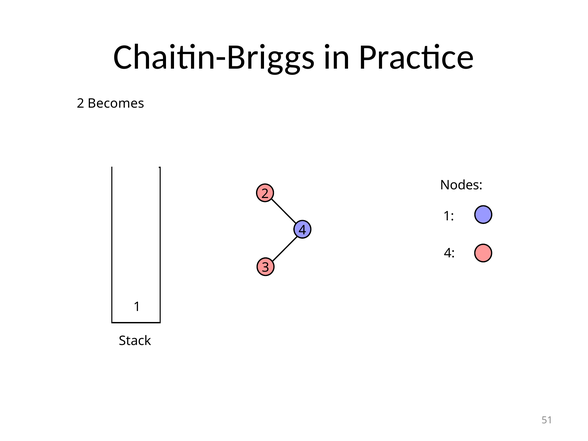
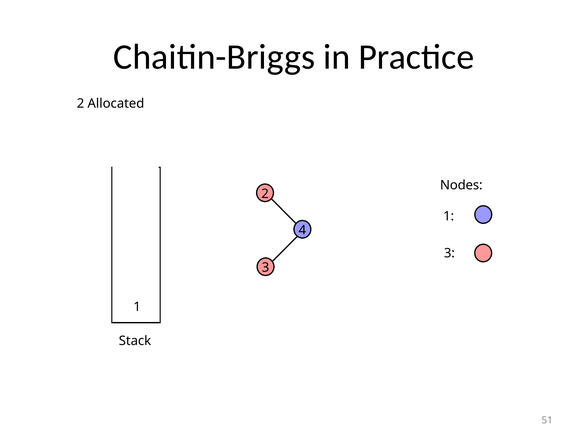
Becomes: Becomes -> Allocated
4 at (449, 253): 4 -> 3
